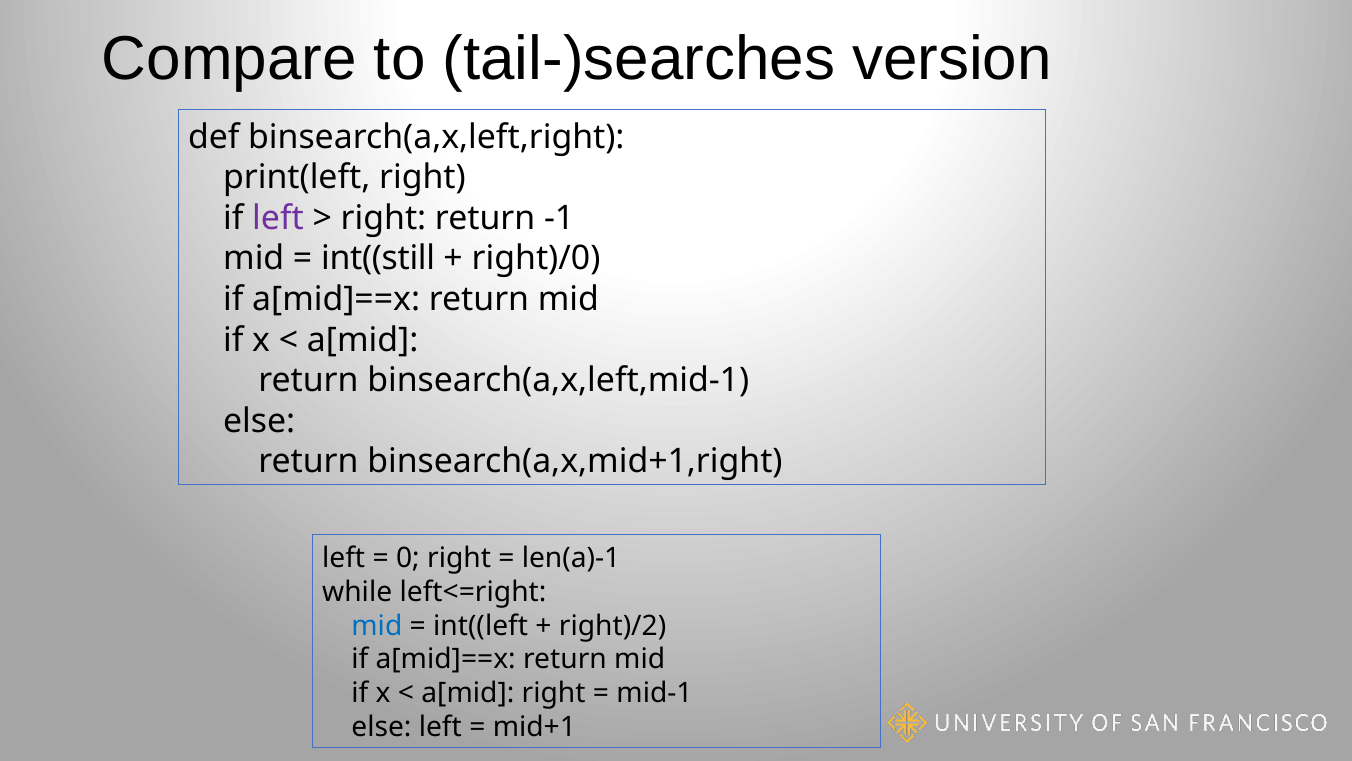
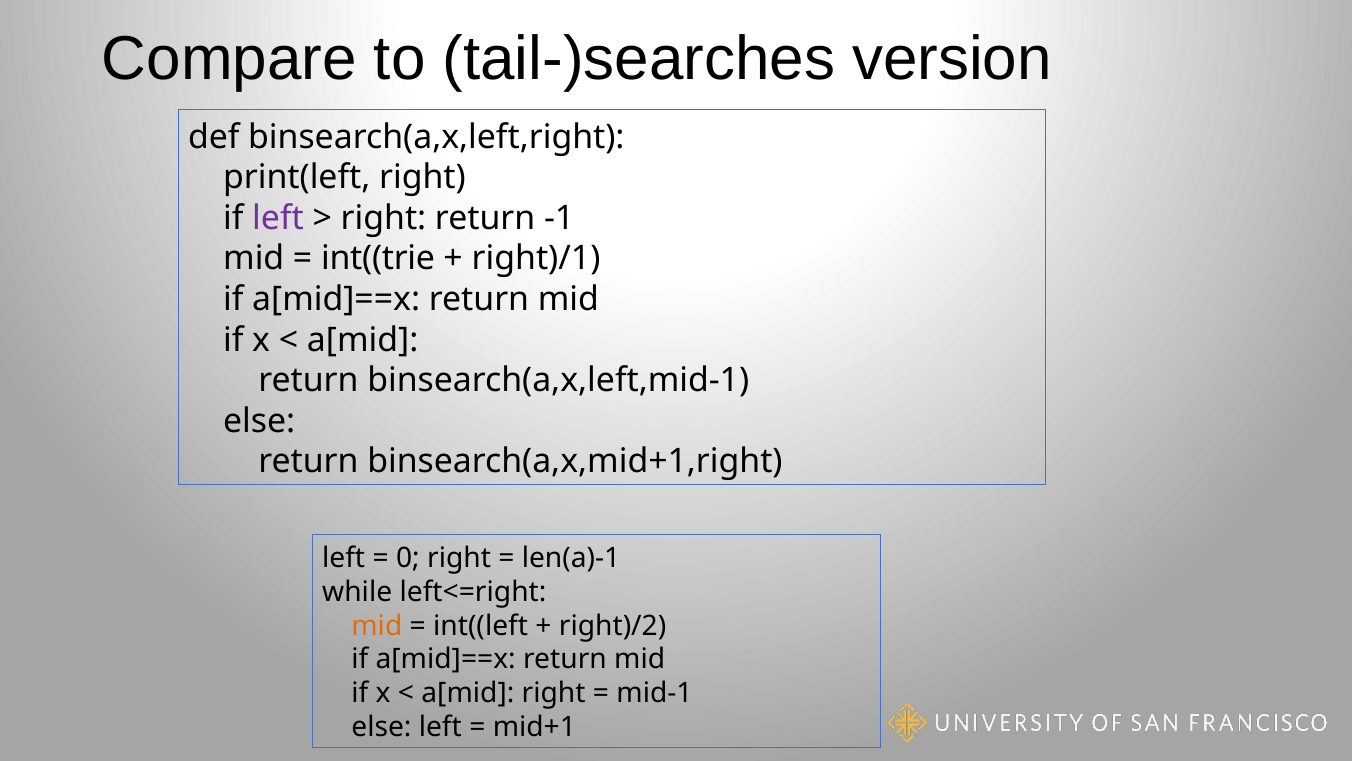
int((still: int((still -> int((trie
right)/0: right)/0 -> right)/1
mid at (377, 625) colour: blue -> orange
